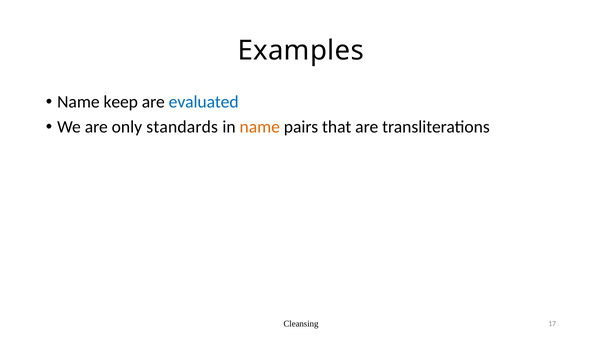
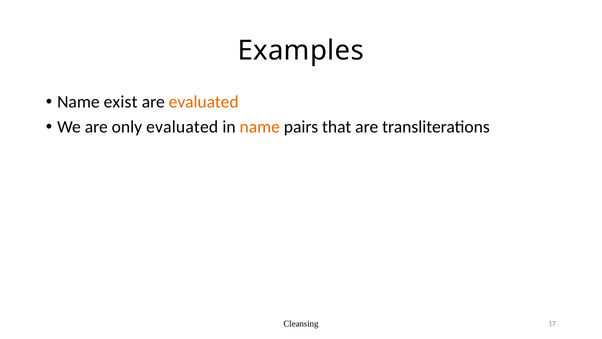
keep: keep -> exist
evaluated at (204, 102) colour: blue -> orange
only standards: standards -> evaluated
